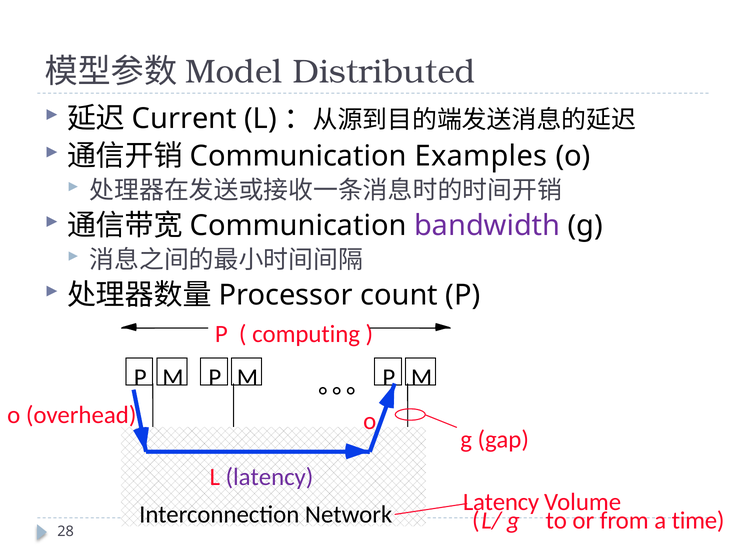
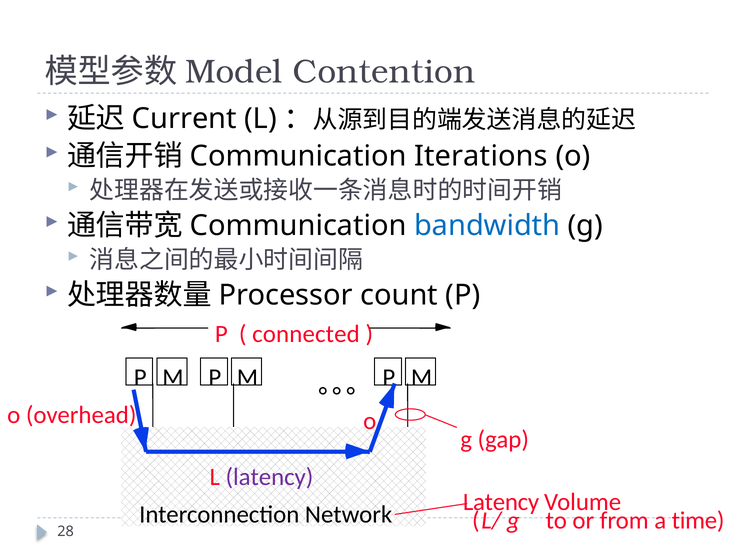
Distributed: Distributed -> Contention
Examples: Examples -> Iterations
bandwidth colour: purple -> blue
computing: computing -> connected
